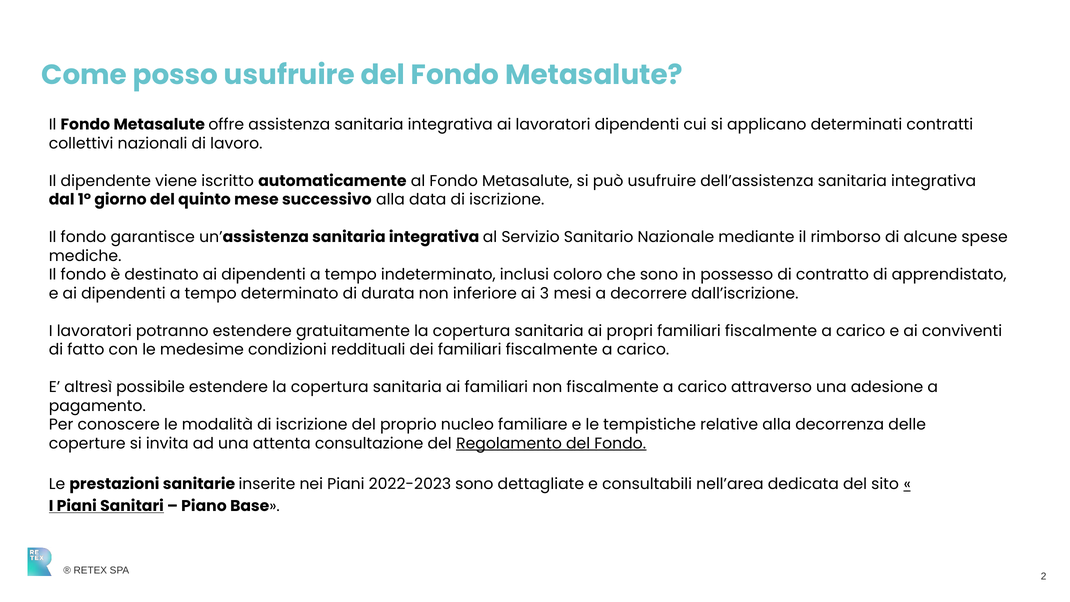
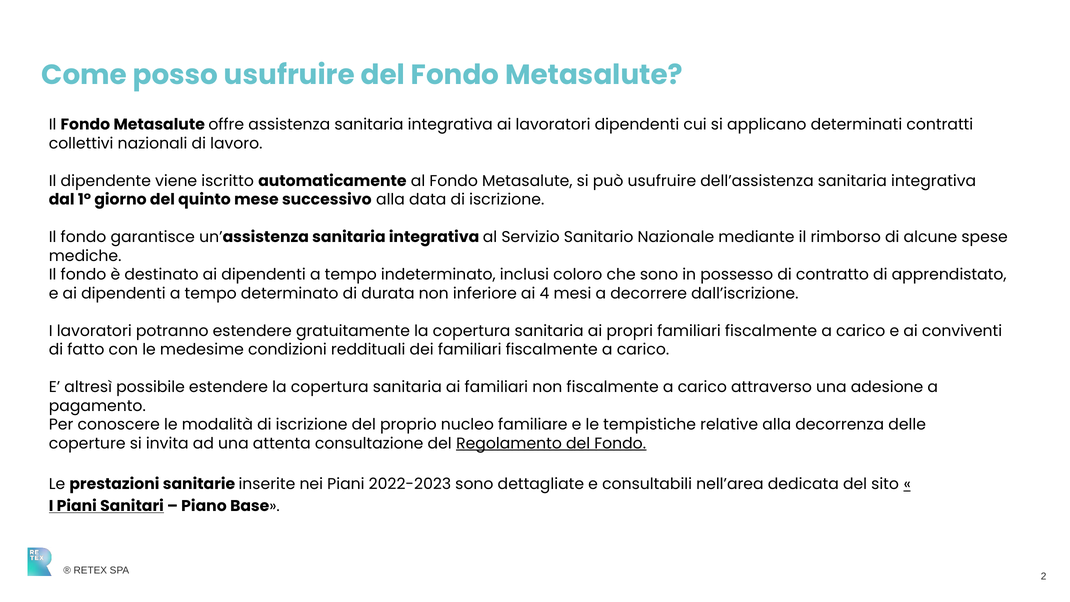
3: 3 -> 4
